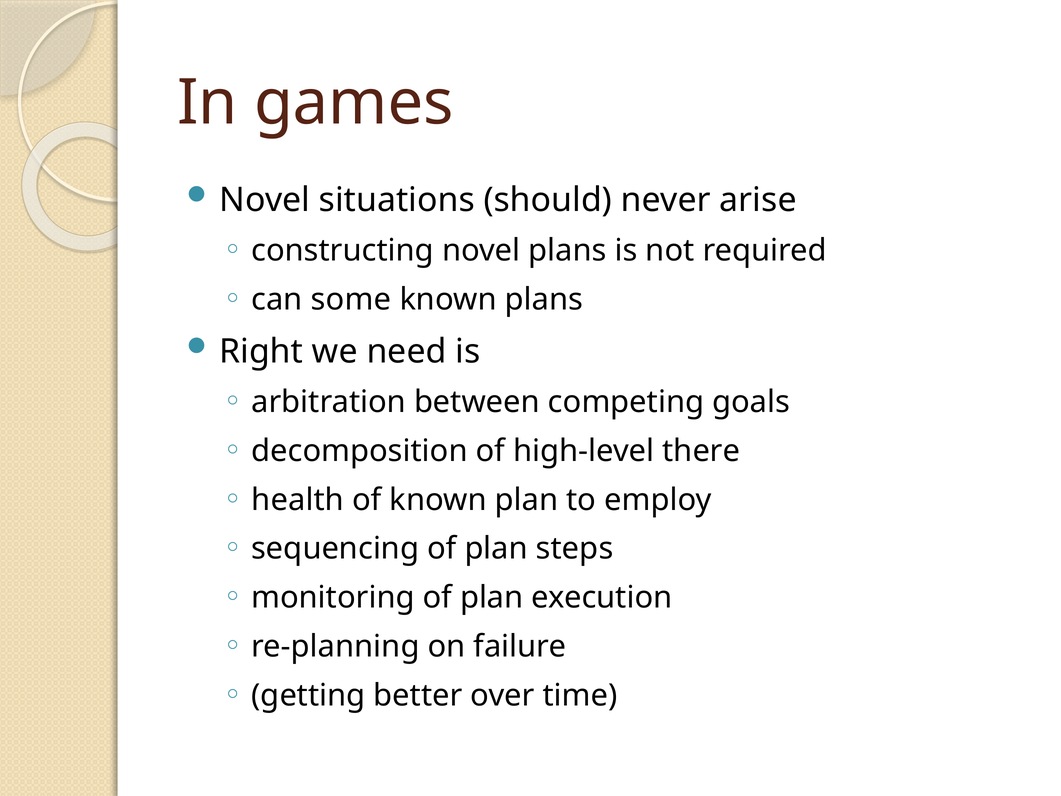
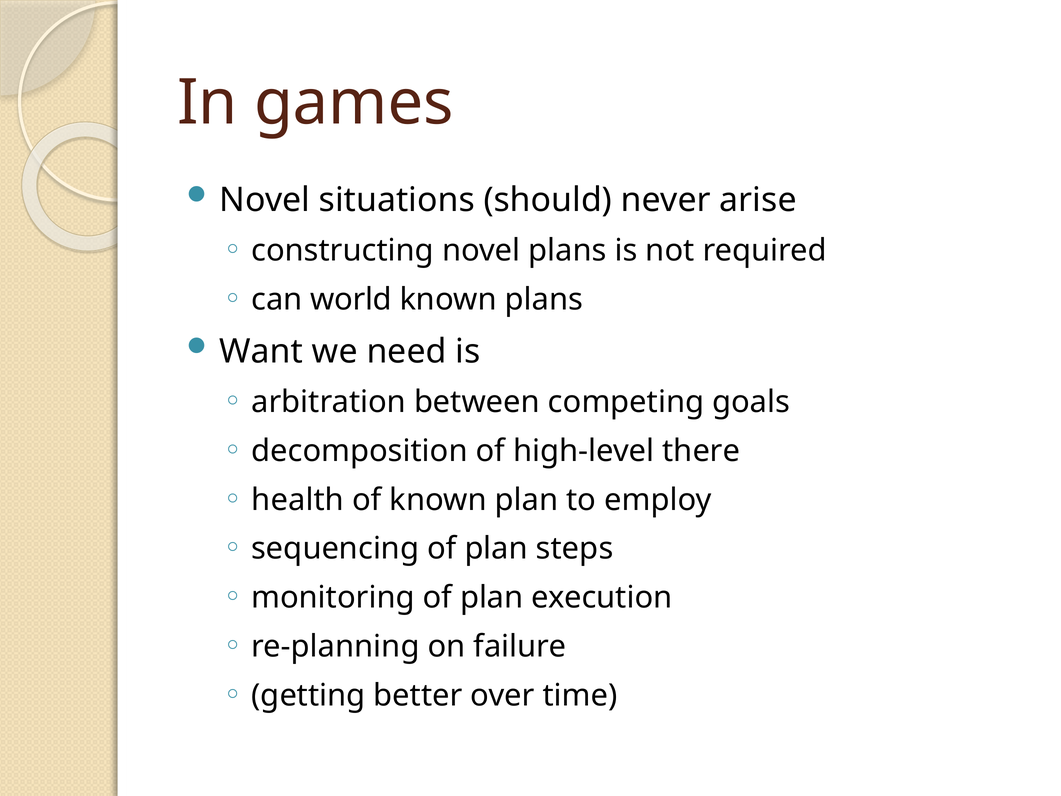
some: some -> world
Right: Right -> Want
